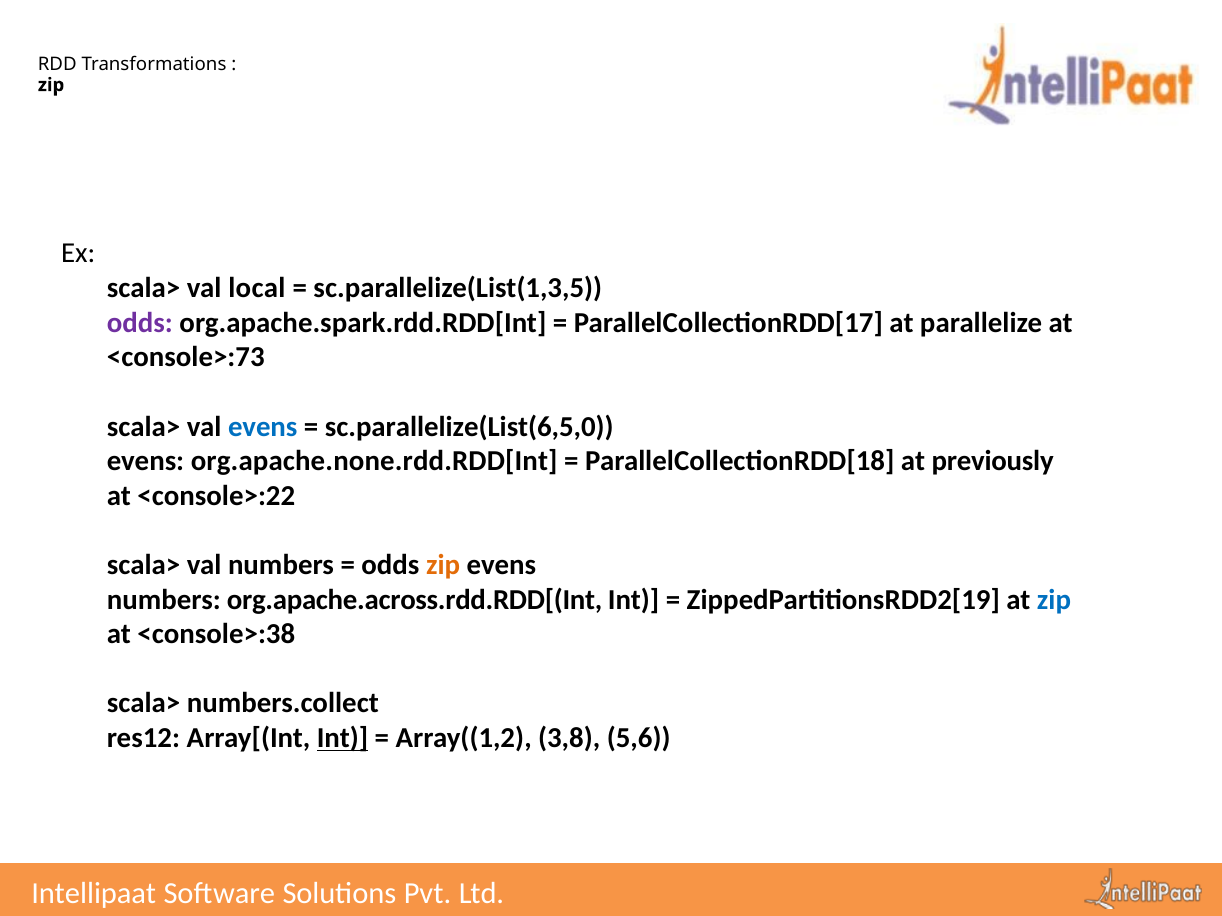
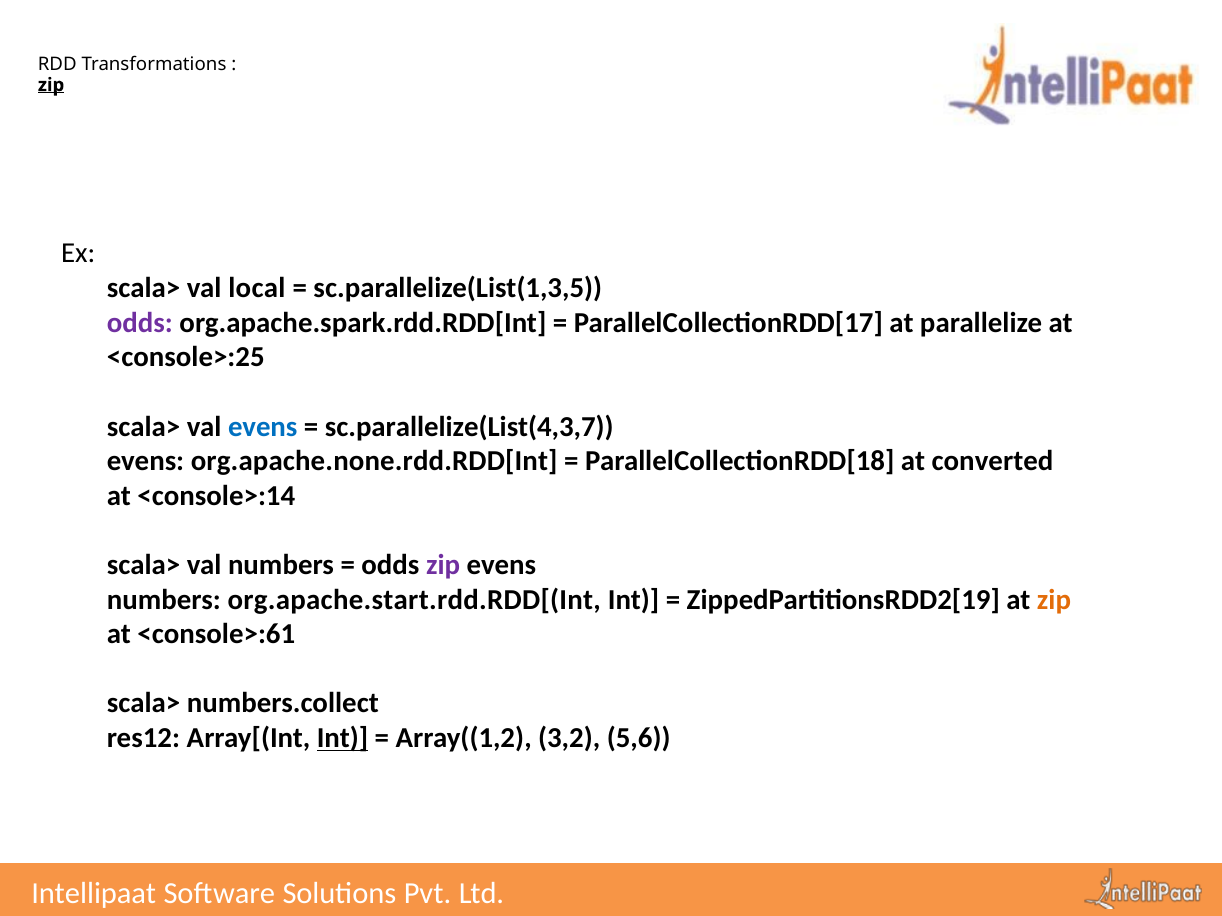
zip at (51, 85) underline: none -> present
<console>:73: <console>:73 -> <console>:25
sc.parallelize(List(6,5,0: sc.parallelize(List(6,5,0 -> sc.parallelize(List(4,3,7
previously: previously -> converted
<console>:22: <console>:22 -> <console>:14
zip at (443, 565) colour: orange -> purple
org.apache.across.rdd.RDD[(Int: org.apache.across.rdd.RDD[(Int -> org.apache.start.rdd.RDD[(Int
zip at (1054, 600) colour: blue -> orange
<console>:38: <console>:38 -> <console>:61
3,8: 3,8 -> 3,2
